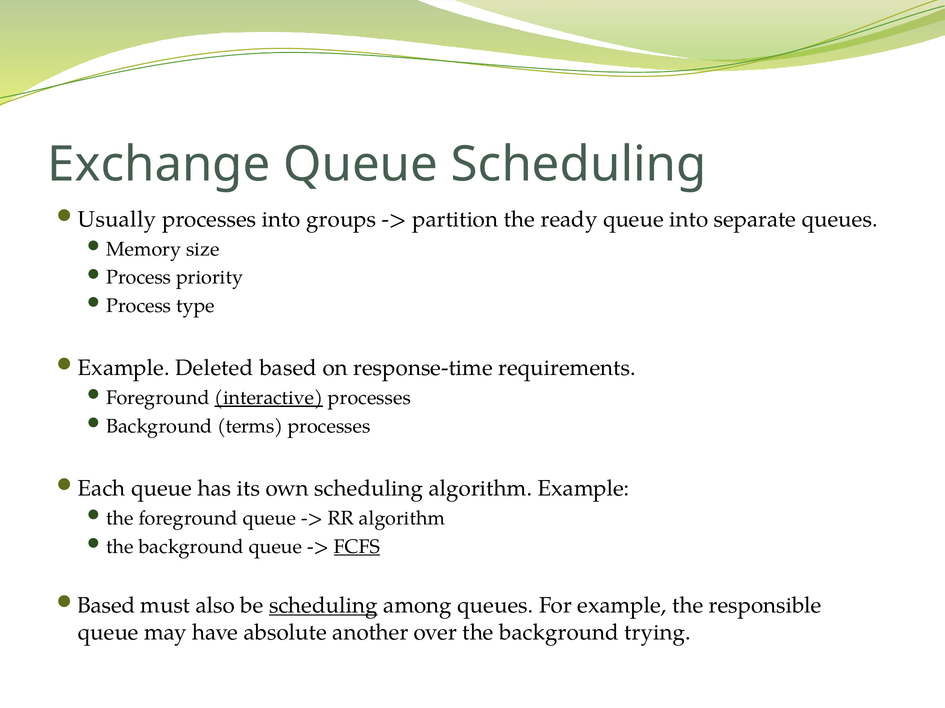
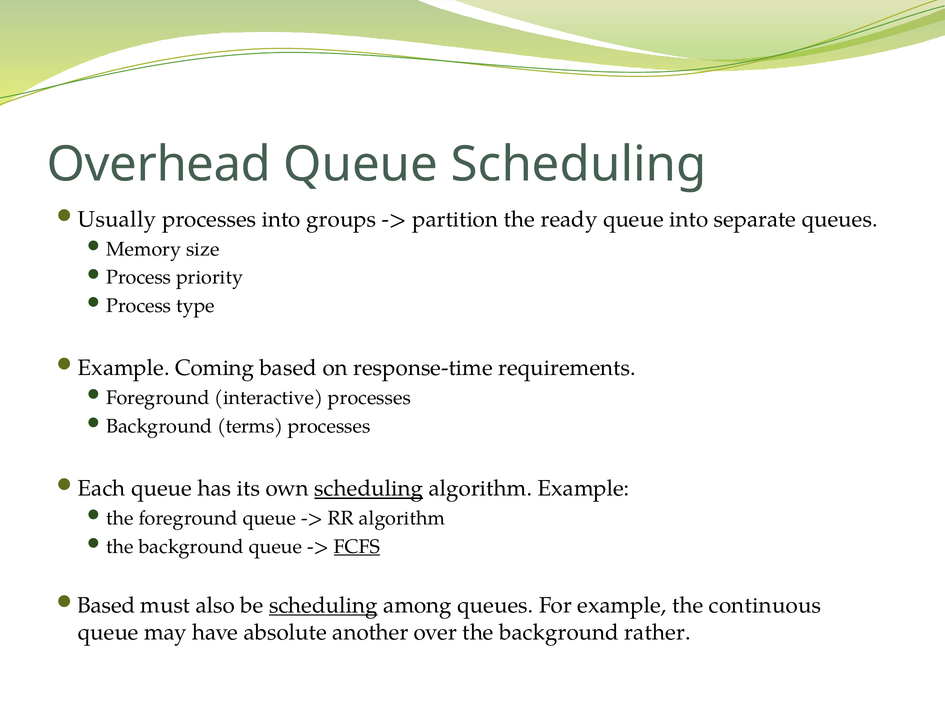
Exchange: Exchange -> Overhead
Deleted: Deleted -> Coming
interactive underline: present -> none
scheduling at (369, 489) underline: none -> present
responsible: responsible -> continuous
trying: trying -> rather
